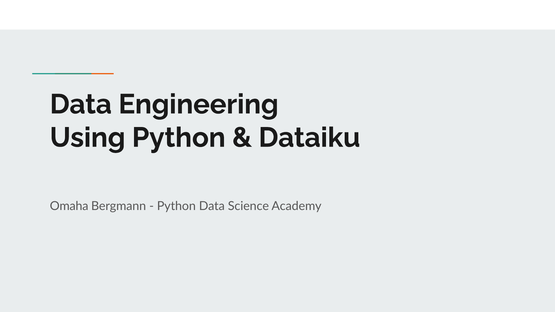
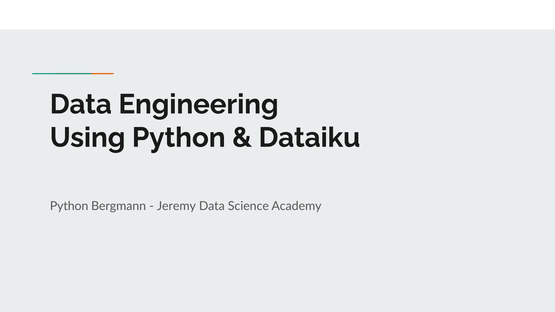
Omaha at (69, 206): Omaha -> Python
Python at (176, 206): Python -> Jeremy
